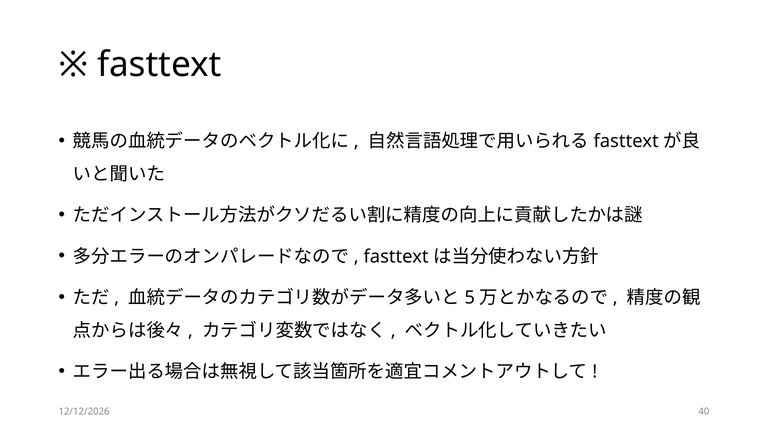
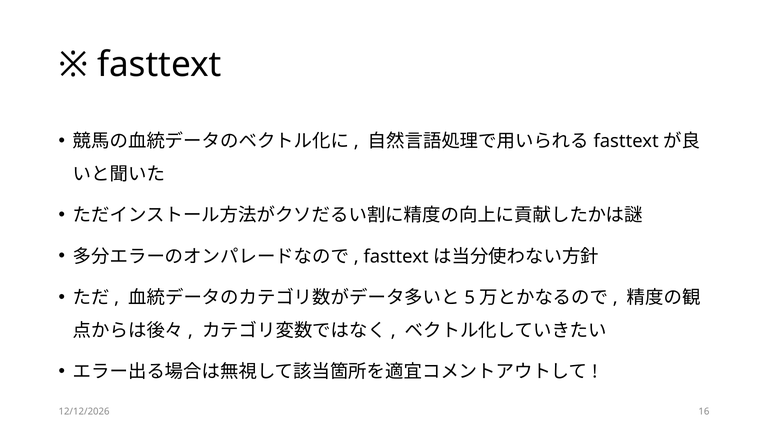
40: 40 -> 16
